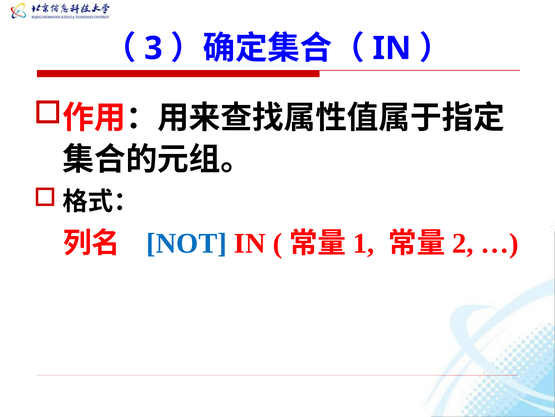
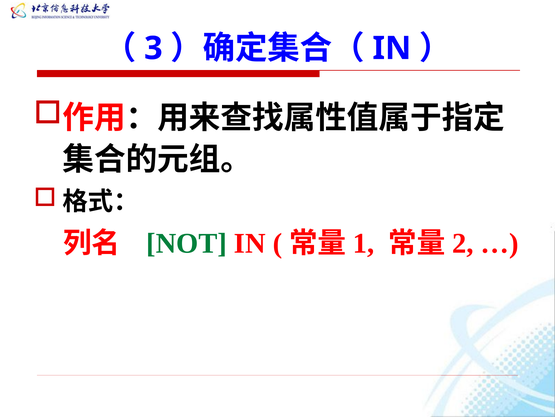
NOT colour: blue -> green
